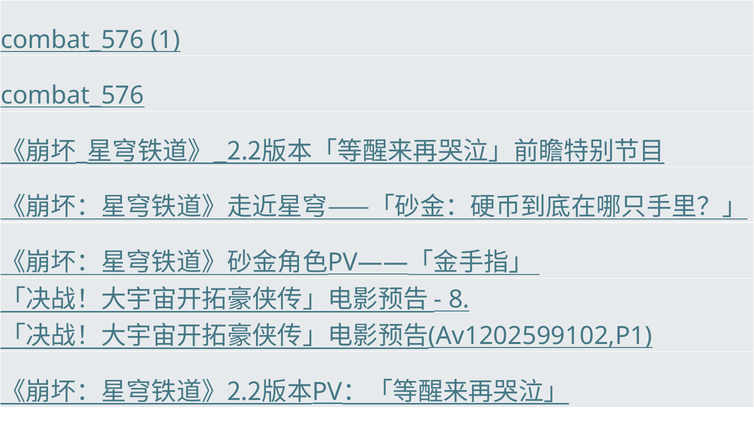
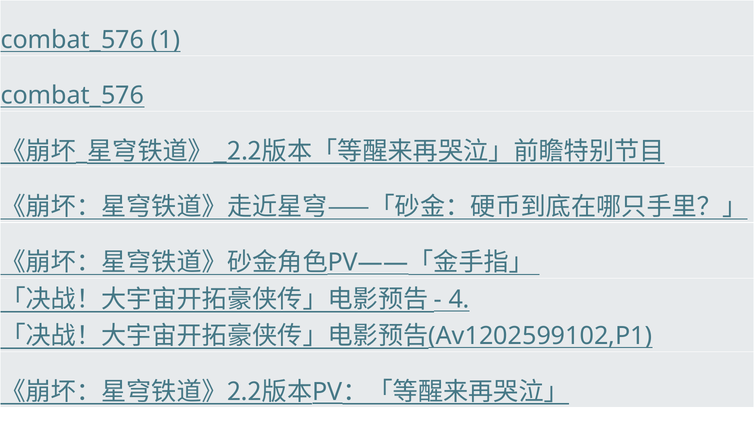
8: 8 -> 4
